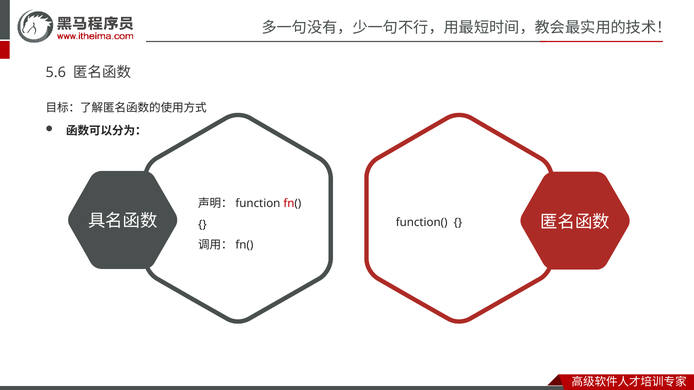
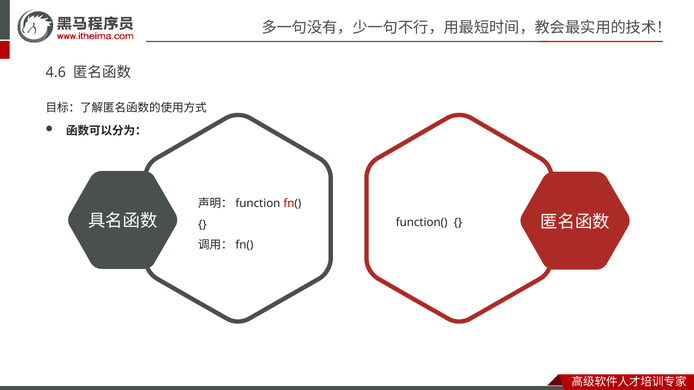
5.6: 5.6 -> 4.6
